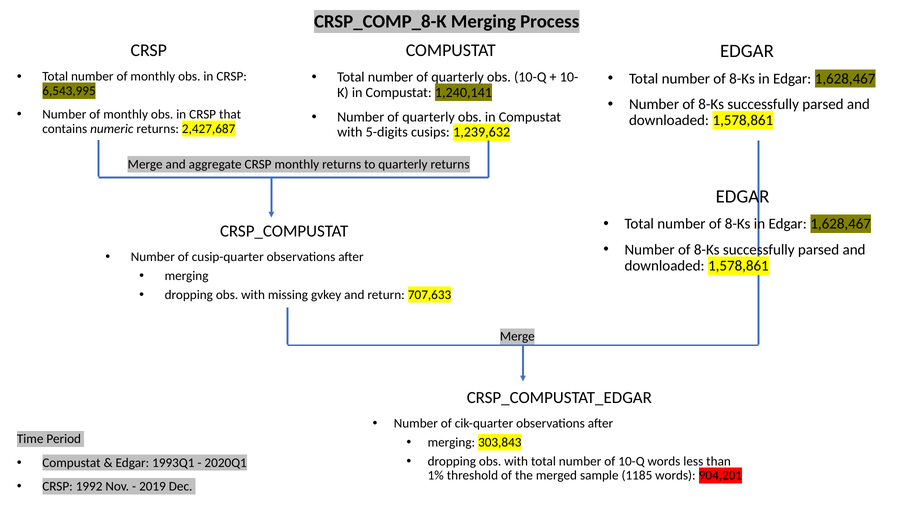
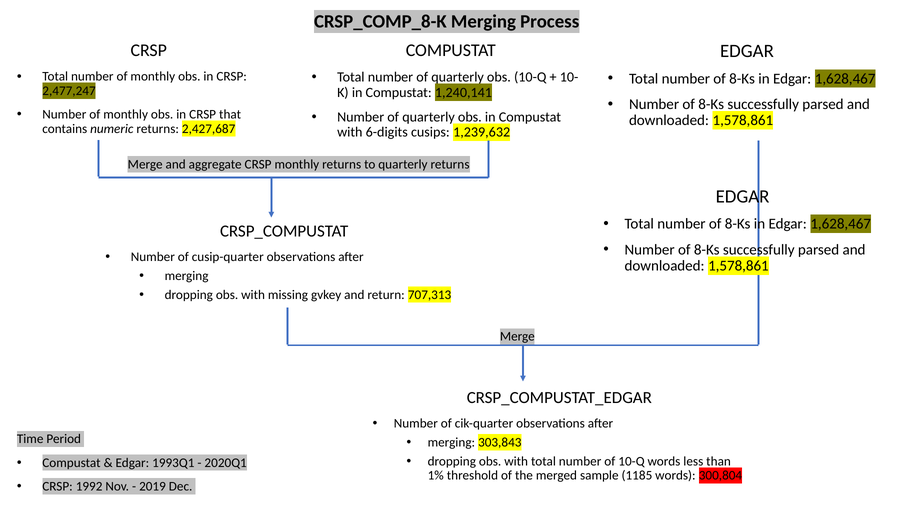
6,543,995: 6,543,995 -> 2,477,247
5-digits: 5-digits -> 6-digits
707,633: 707,633 -> 707,313
904,201: 904,201 -> 300,804
